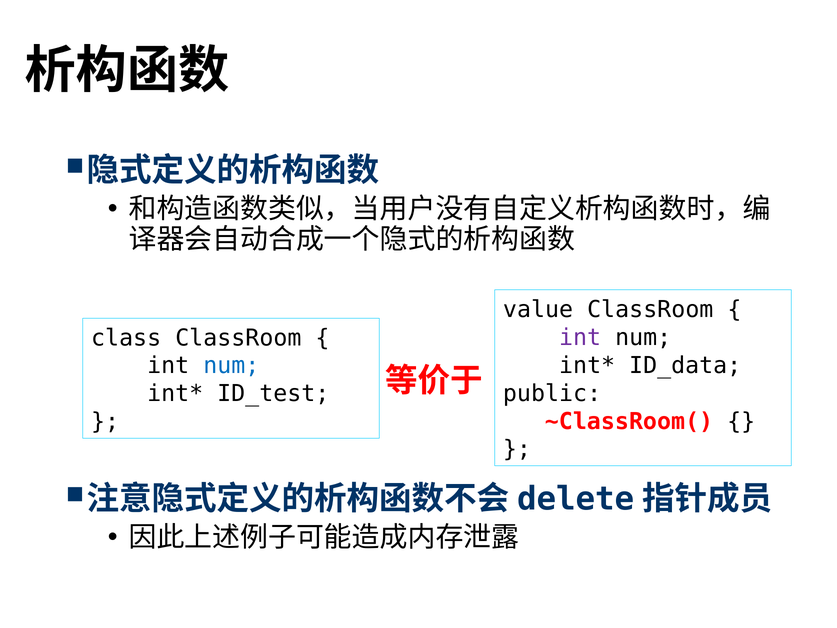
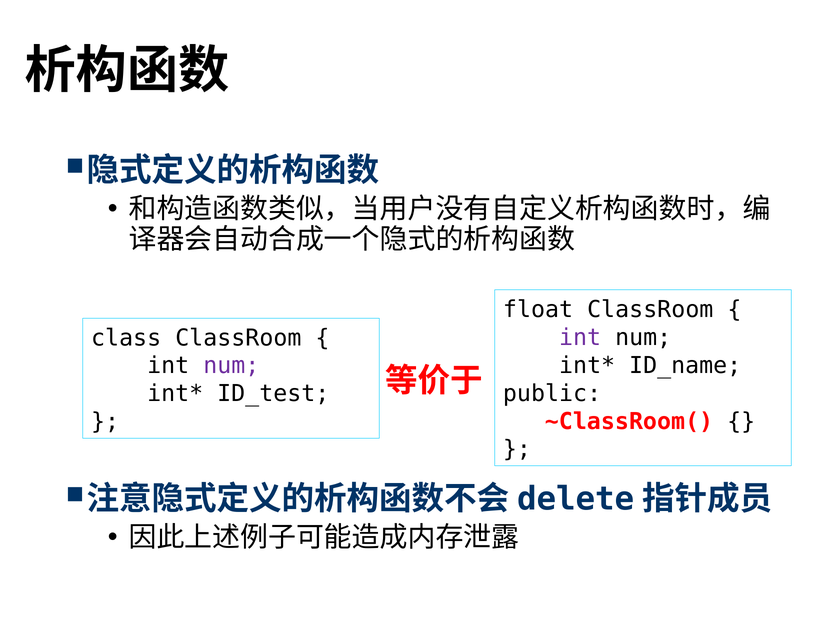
value: value -> float
ID_data: ID_data -> ID_name
num at (231, 366) colour: blue -> purple
